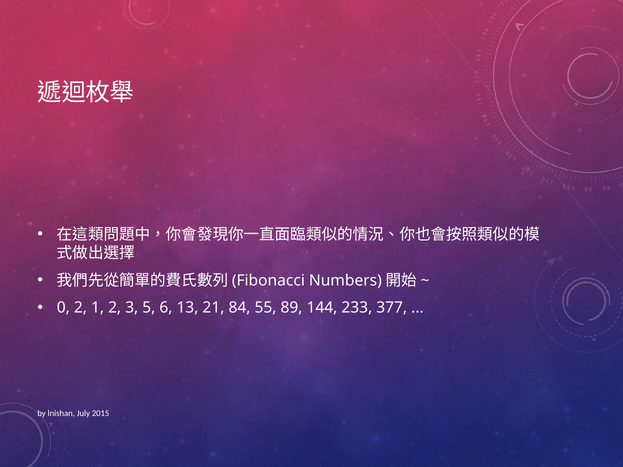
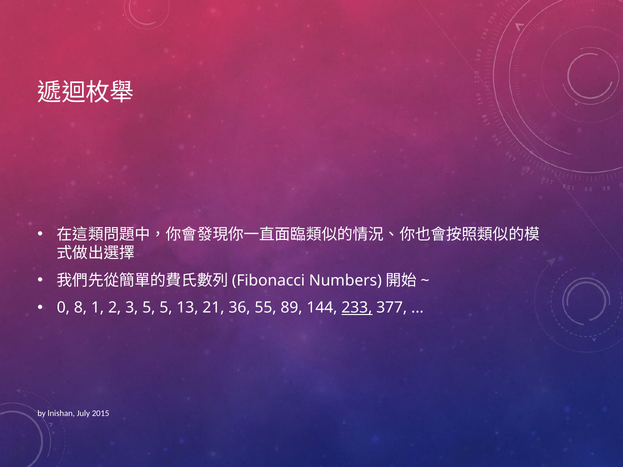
0 2: 2 -> 8
5 6: 6 -> 5
84: 84 -> 36
233 underline: none -> present
